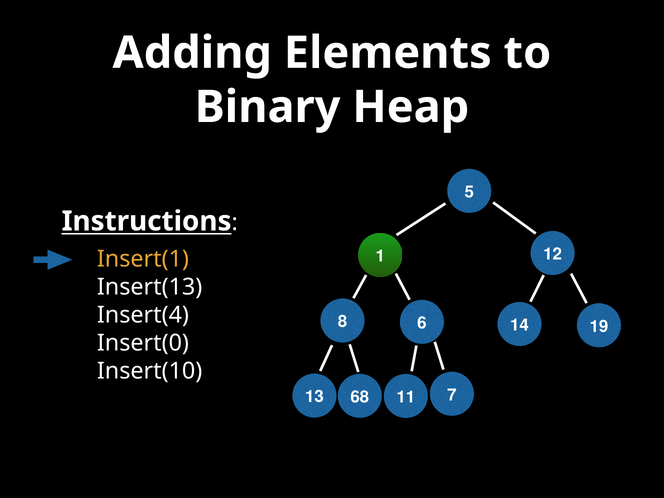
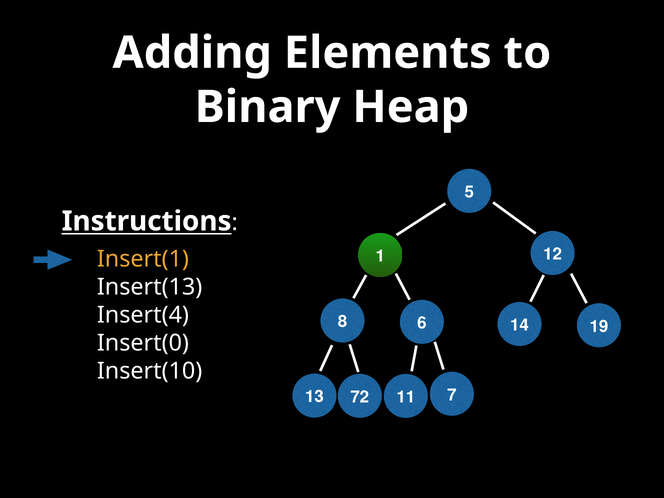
68: 68 -> 72
